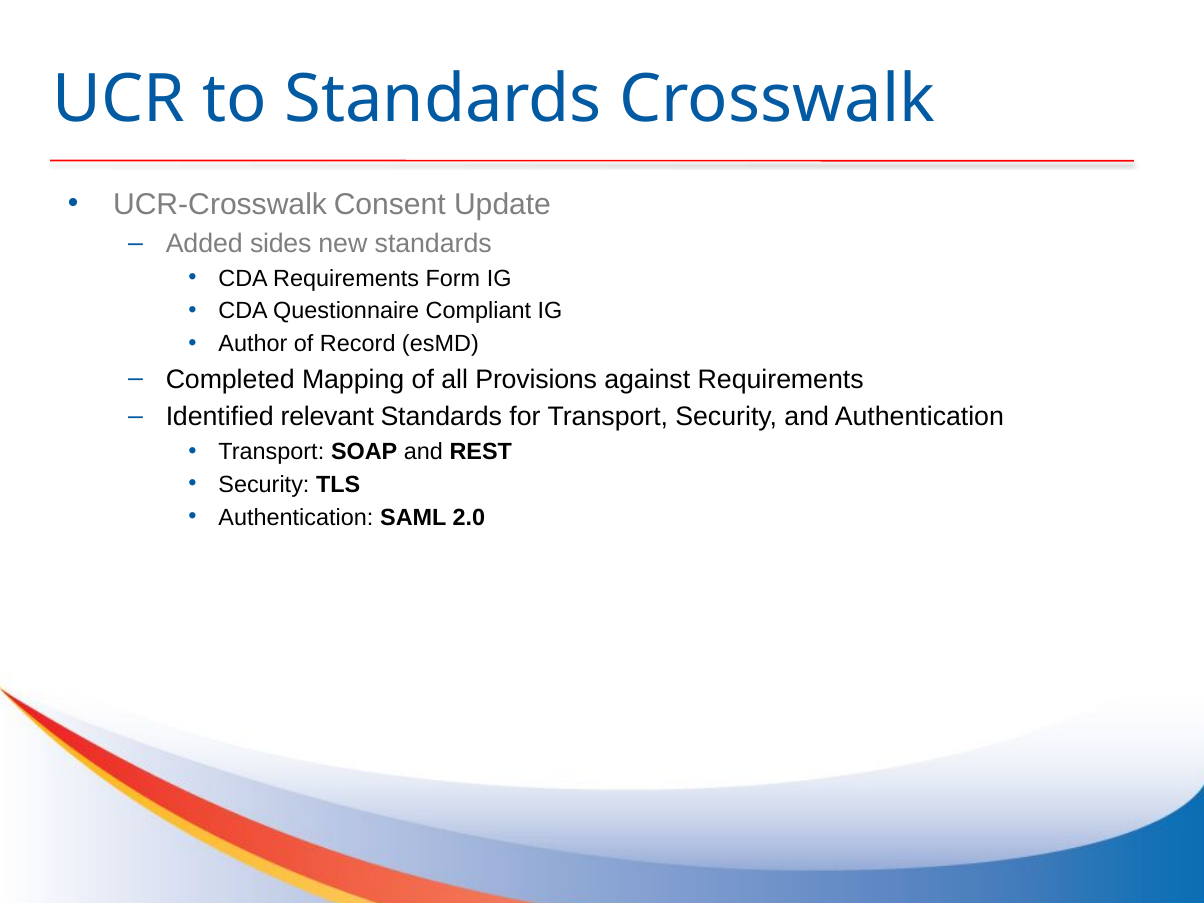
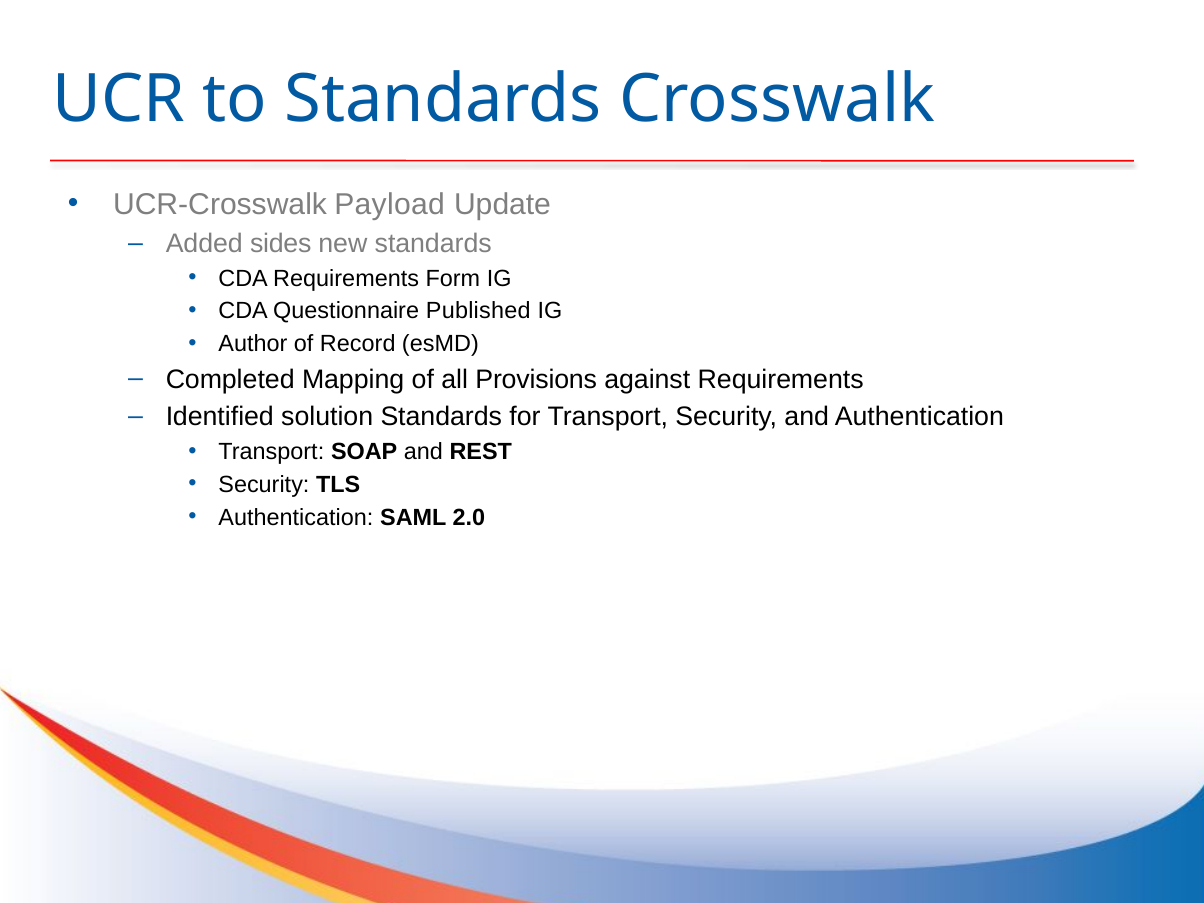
Consent: Consent -> Payload
Compliant: Compliant -> Published
relevant: relevant -> solution
